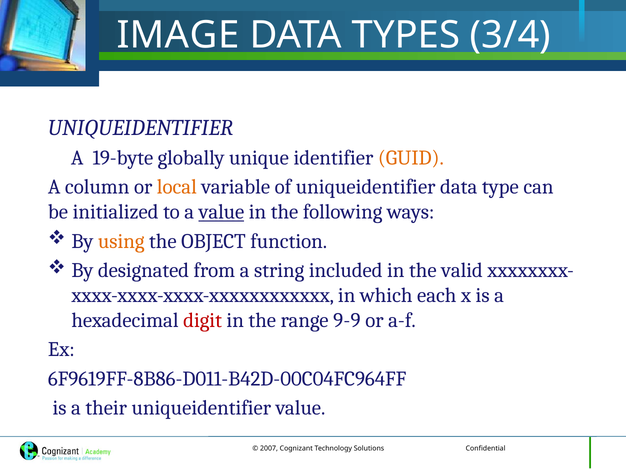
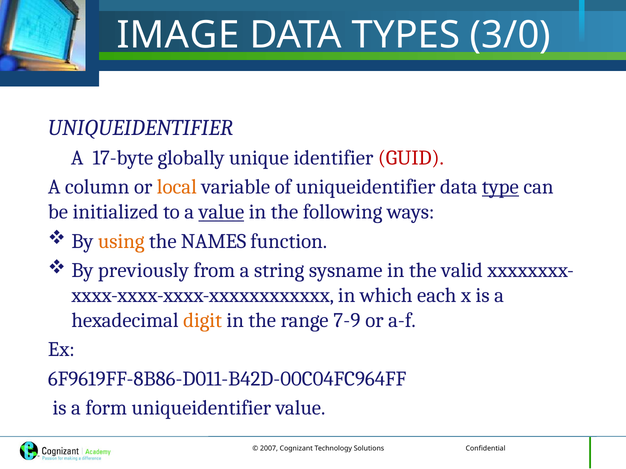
3/4: 3/4 -> 3/0
19-byte: 19-byte -> 17-byte
GUID colour: orange -> red
type underline: none -> present
OBJECT: OBJECT -> NAMES
designated: designated -> previously
included: included -> sysname
digit colour: red -> orange
9-9: 9-9 -> 7-9
their: their -> form
